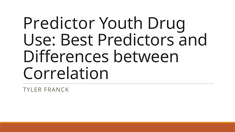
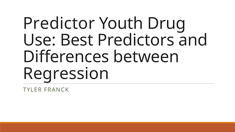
Correlation: Correlation -> Regression
